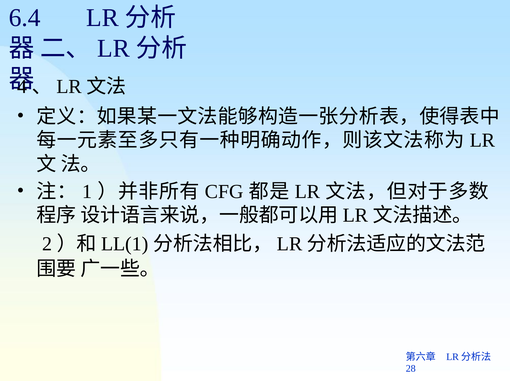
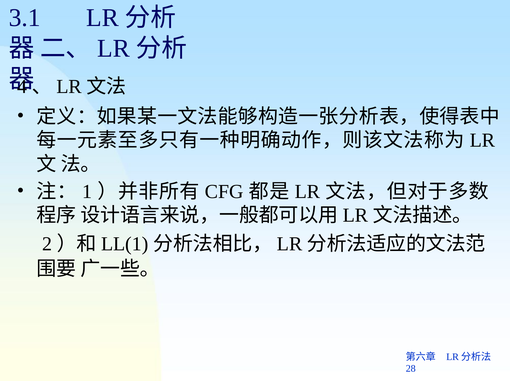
6.4: 6.4 -> 3.1
